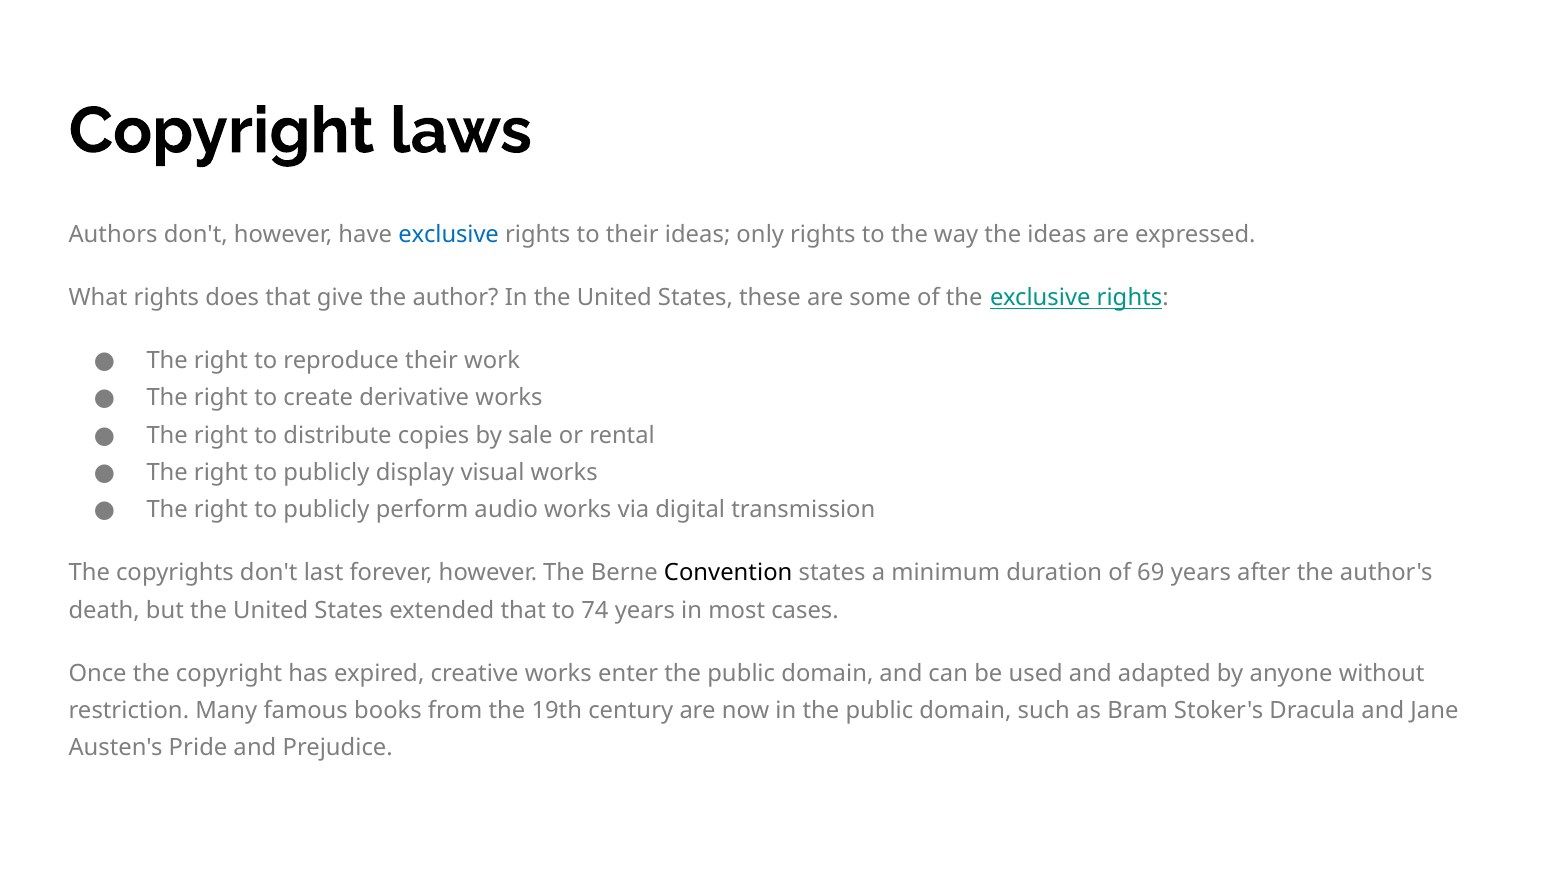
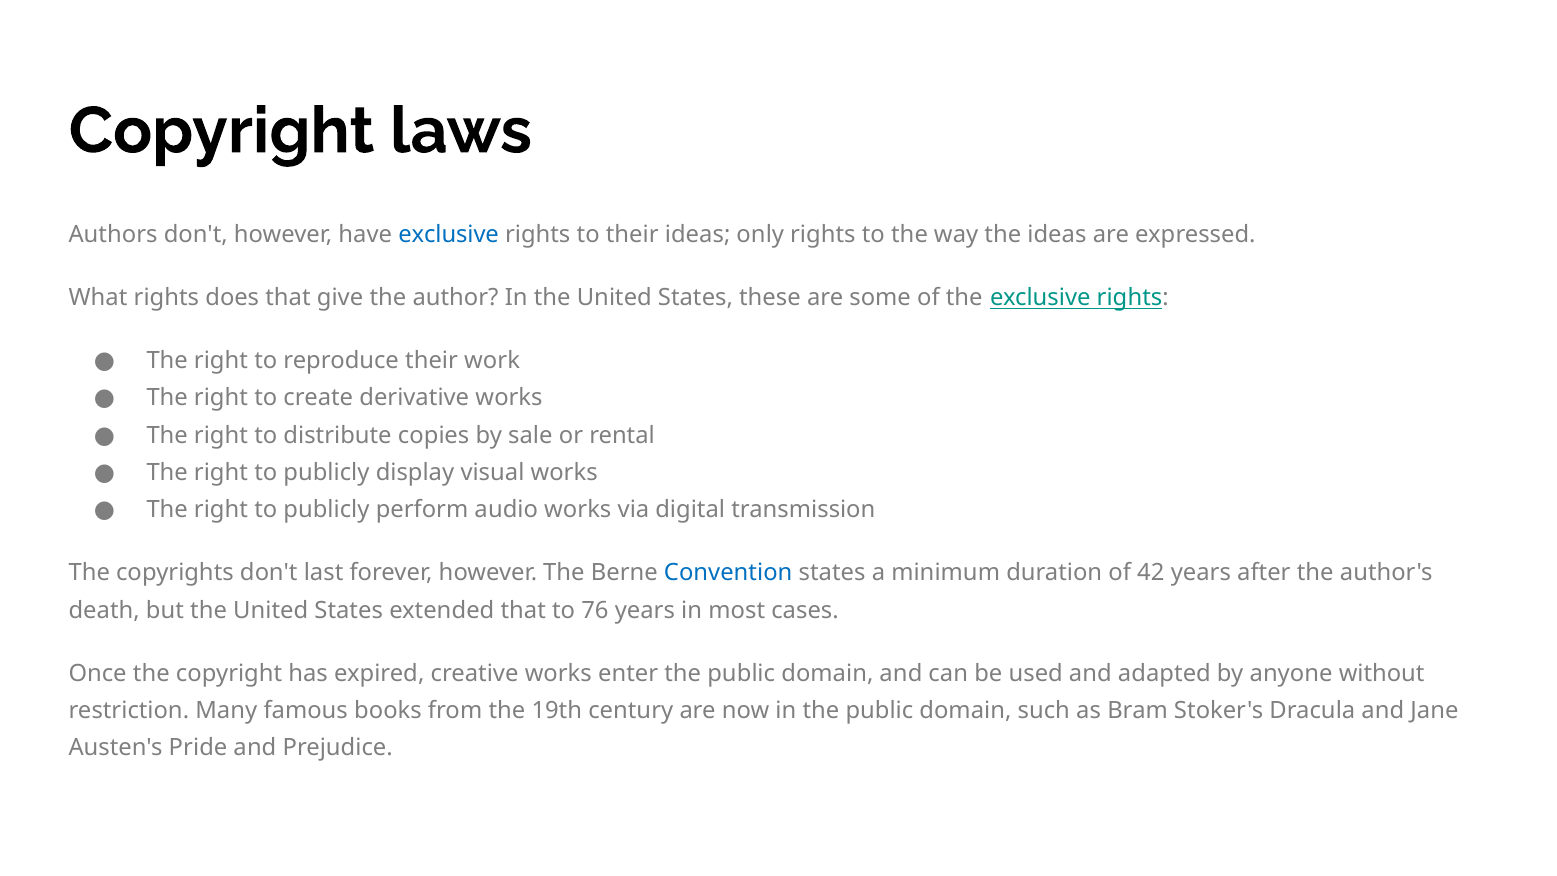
Convention colour: black -> blue
69: 69 -> 42
74: 74 -> 76
